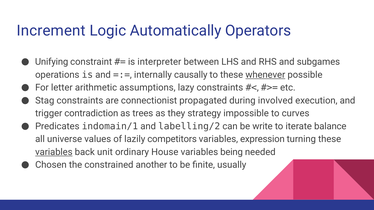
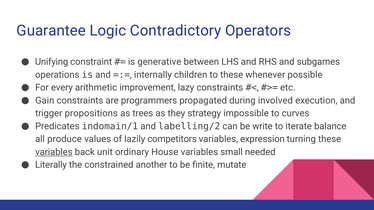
Increment: Increment -> Guarantee
Automatically: Automatically -> Contradictory
interpreter: interpreter -> generative
causally: causally -> children
whenever underline: present -> none
letter: letter -> every
assumptions: assumptions -> improvement
Stag: Stag -> Gain
connectionist: connectionist -> programmers
contradiction: contradiction -> propositions
universe: universe -> produce
being: being -> small
Chosen: Chosen -> Literally
usually: usually -> mutate
